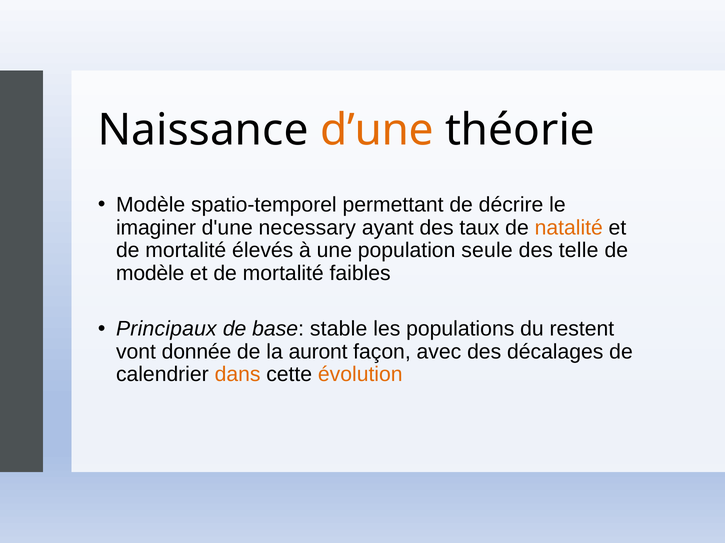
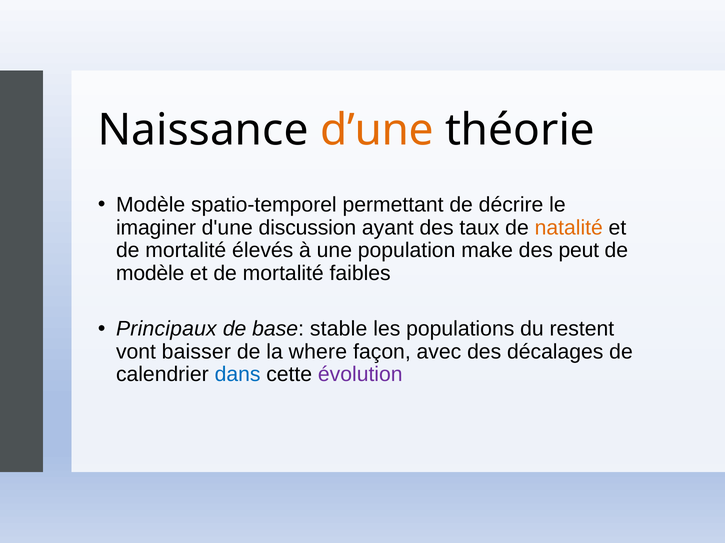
necessary: necessary -> discussion
seule: seule -> make
telle: telle -> peut
donnée: donnée -> baisser
auront: auront -> where
dans colour: orange -> blue
évolution colour: orange -> purple
